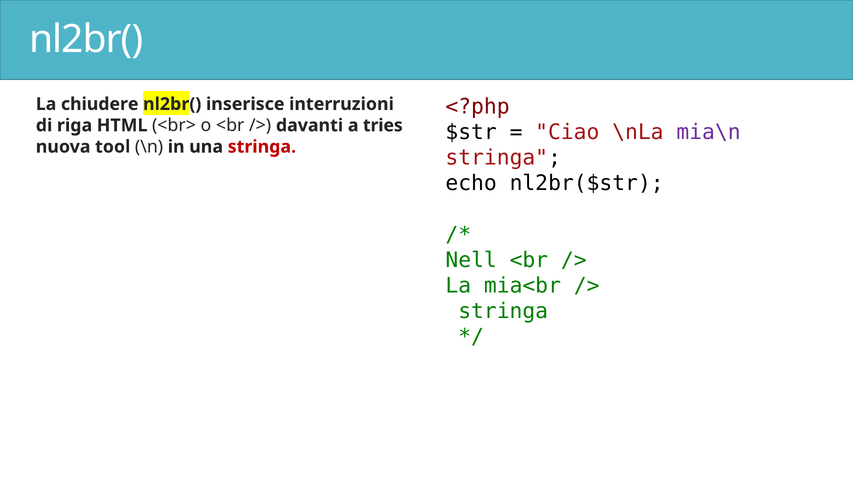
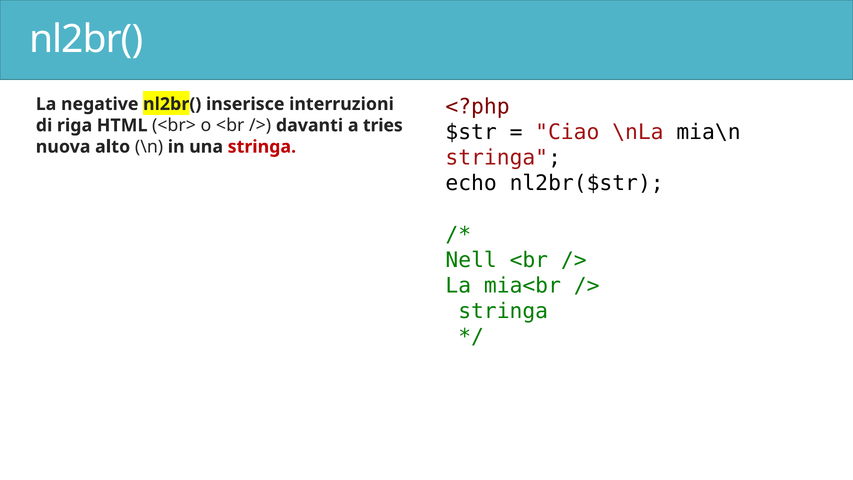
chiudere: chiudere -> negative
mia\n colour: purple -> black
tool: tool -> alto
